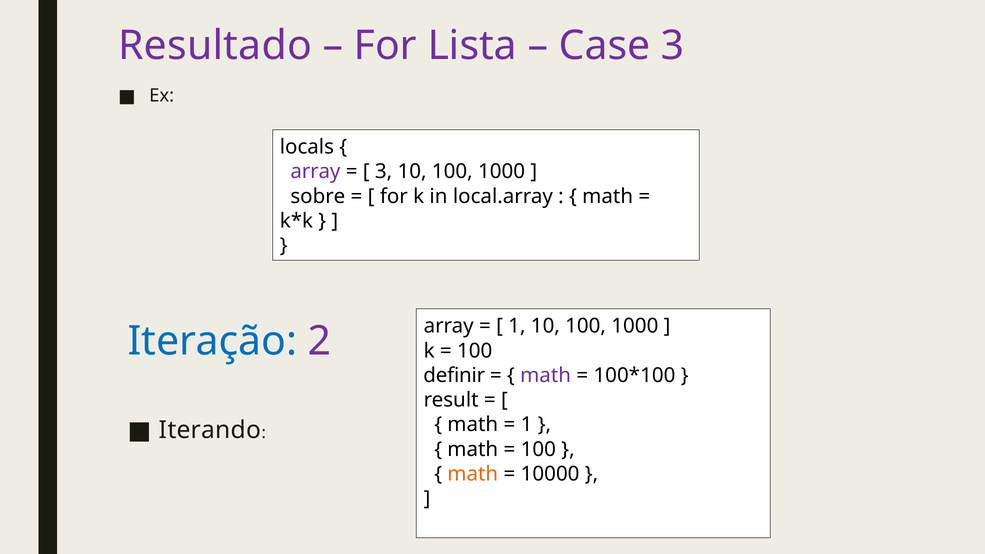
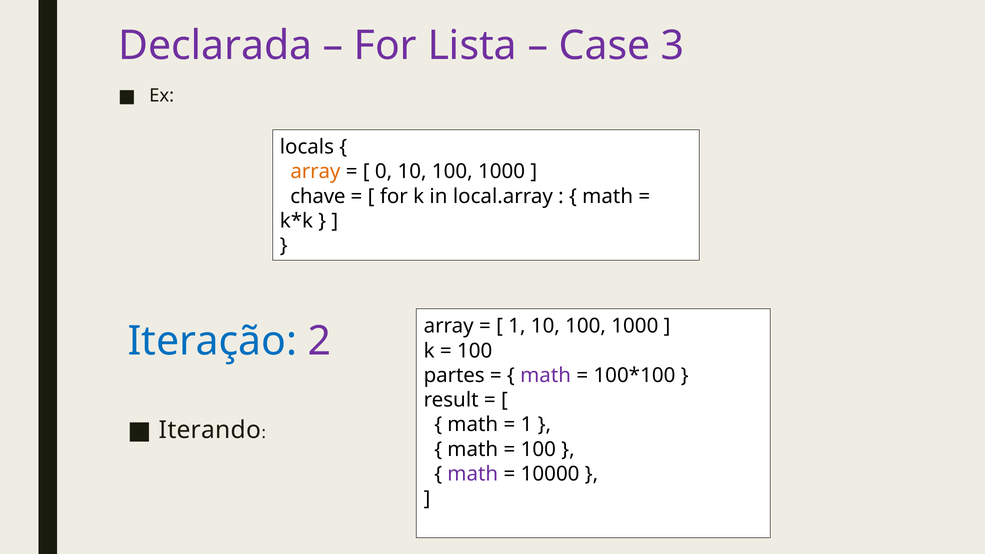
Resultado: Resultado -> Declarada
array at (315, 172) colour: purple -> orange
3 at (384, 172): 3 -> 0
sobre: sobre -> chave
definir: definir -> partes
math at (473, 474) colour: orange -> purple
